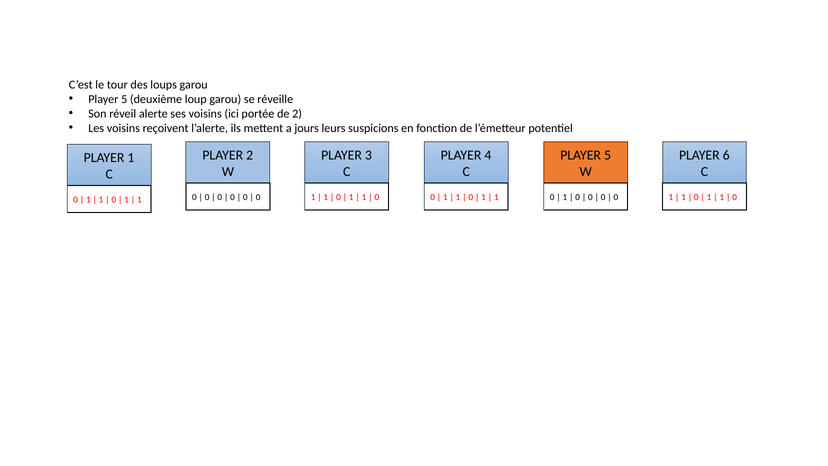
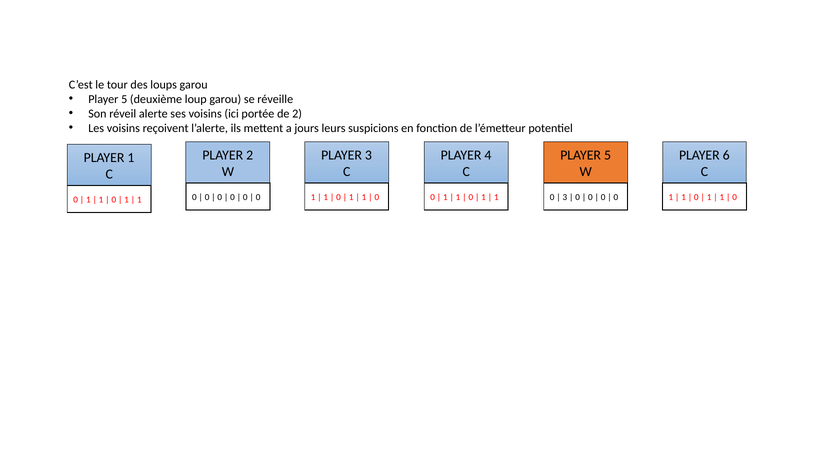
1 at (565, 197): 1 -> 3
